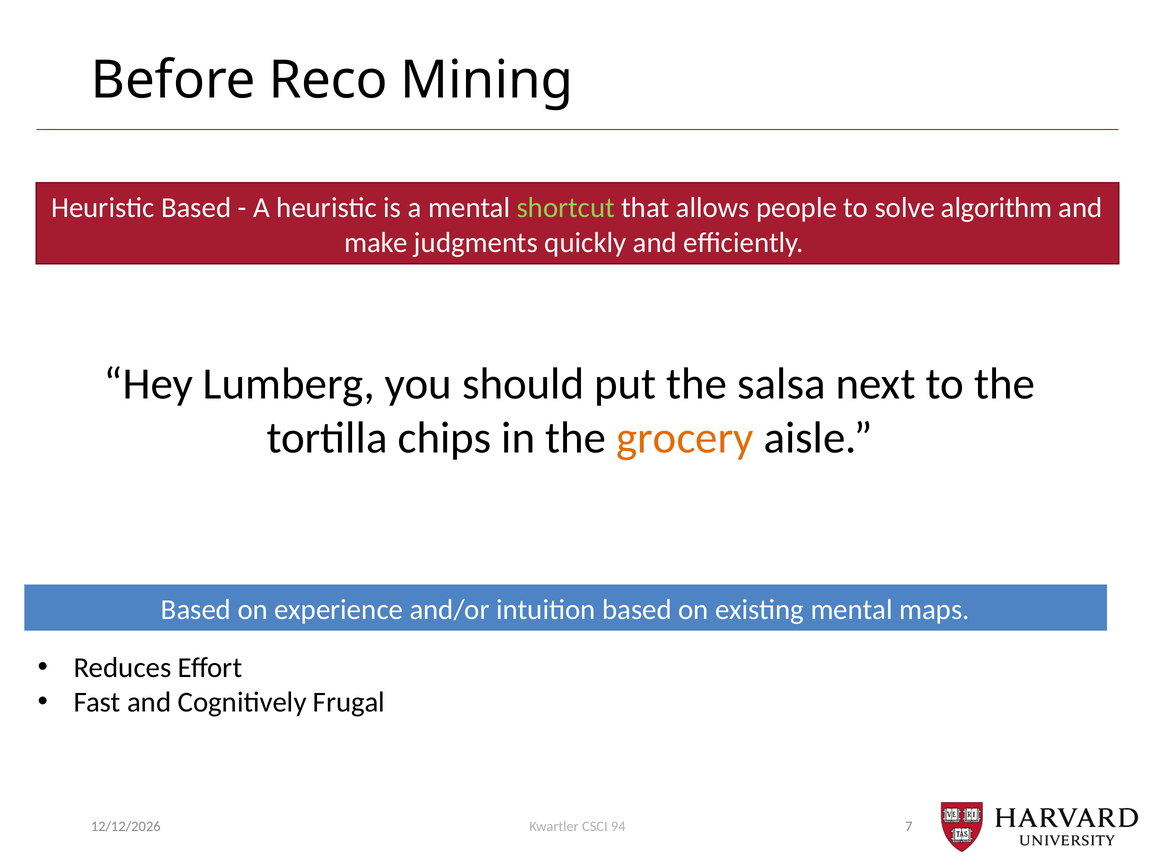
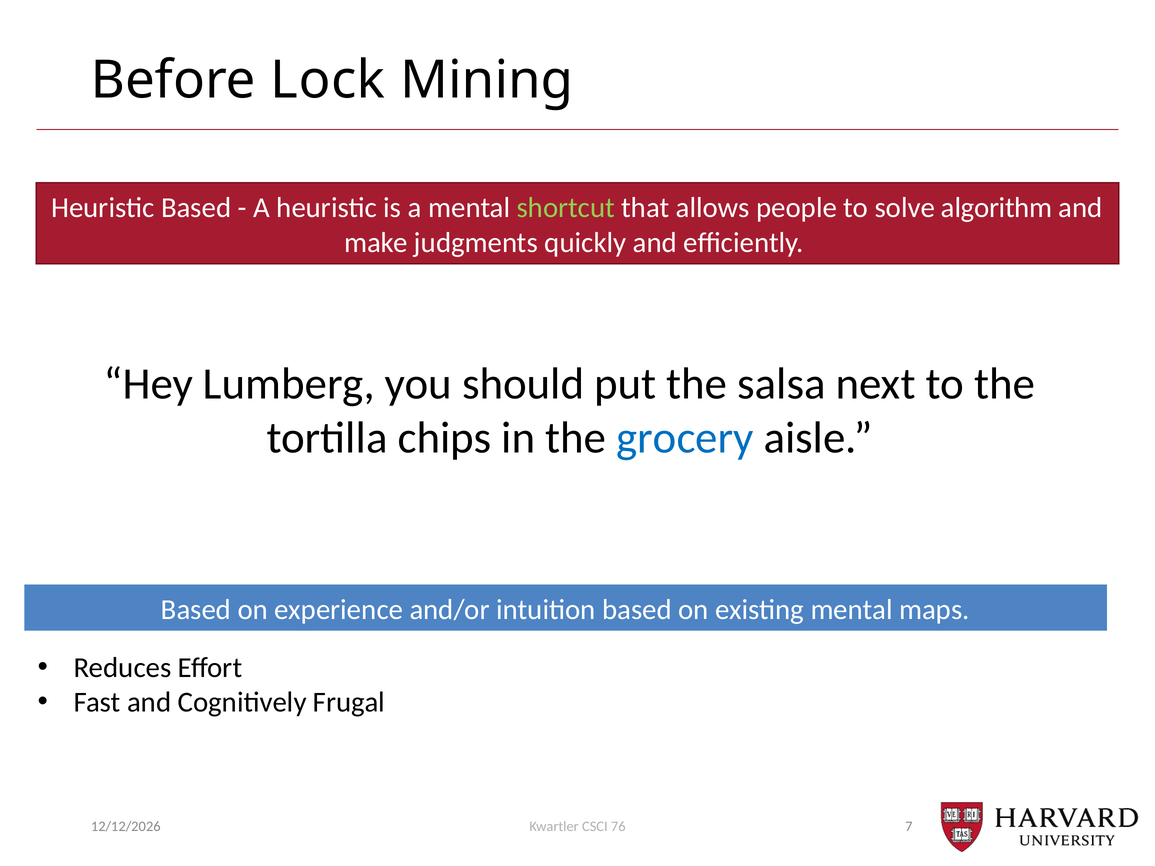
Reco: Reco -> Lock
grocery colour: orange -> blue
94: 94 -> 76
